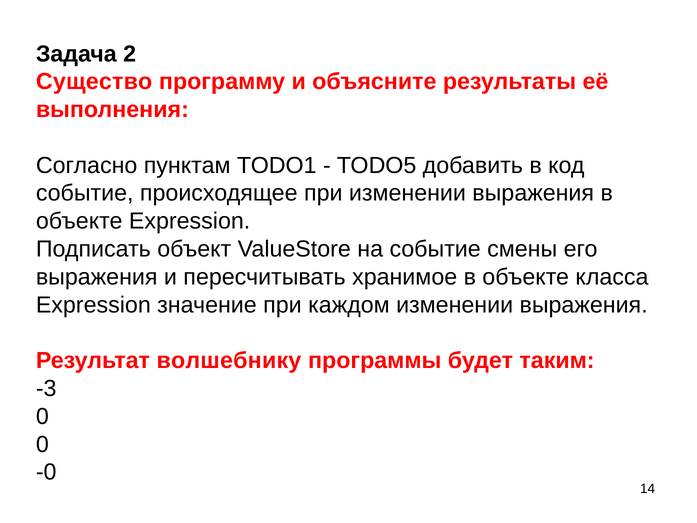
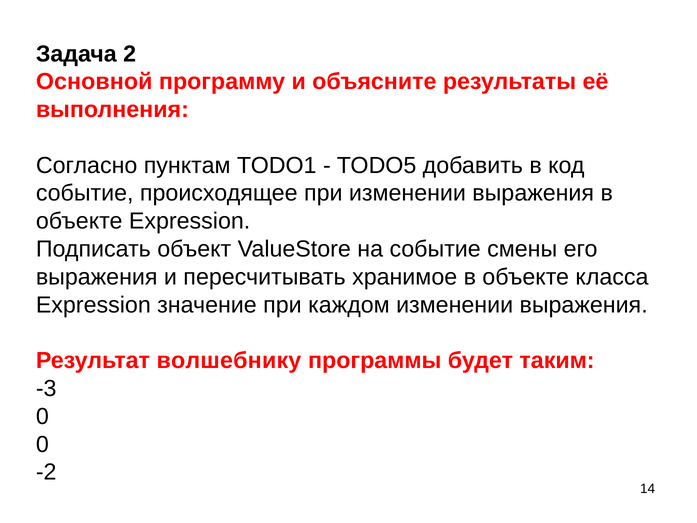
Существо: Существо -> Основной
-0: -0 -> -2
